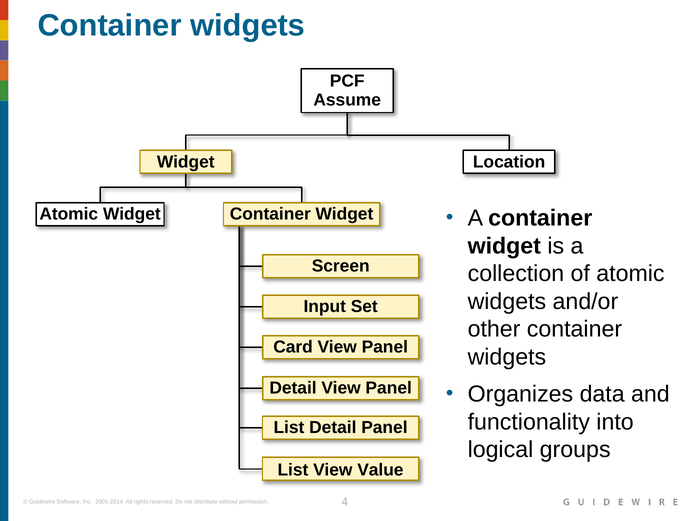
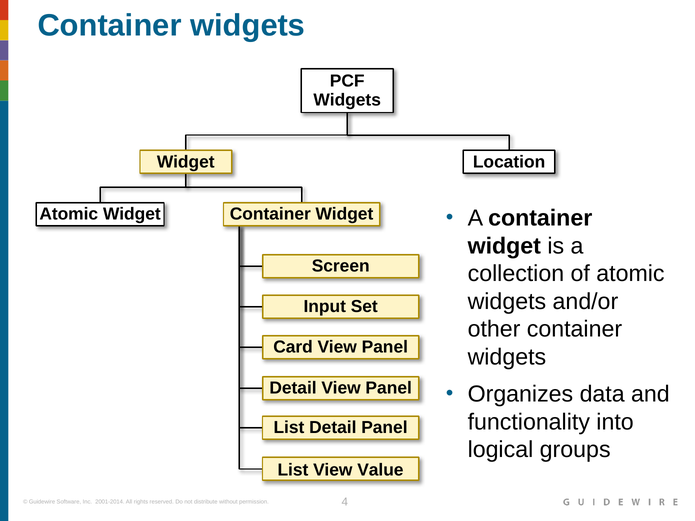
Assume at (347, 100): Assume -> Widgets
